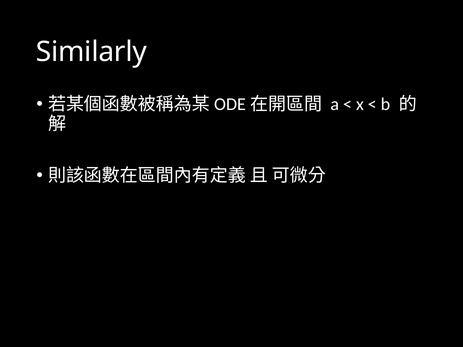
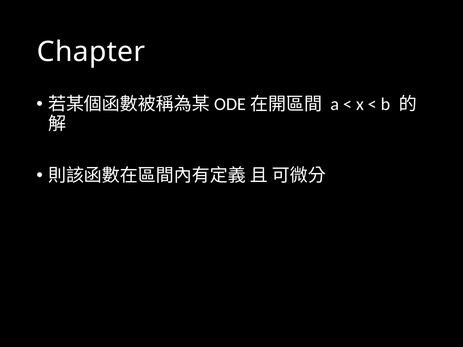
Similarly: Similarly -> Chapter
